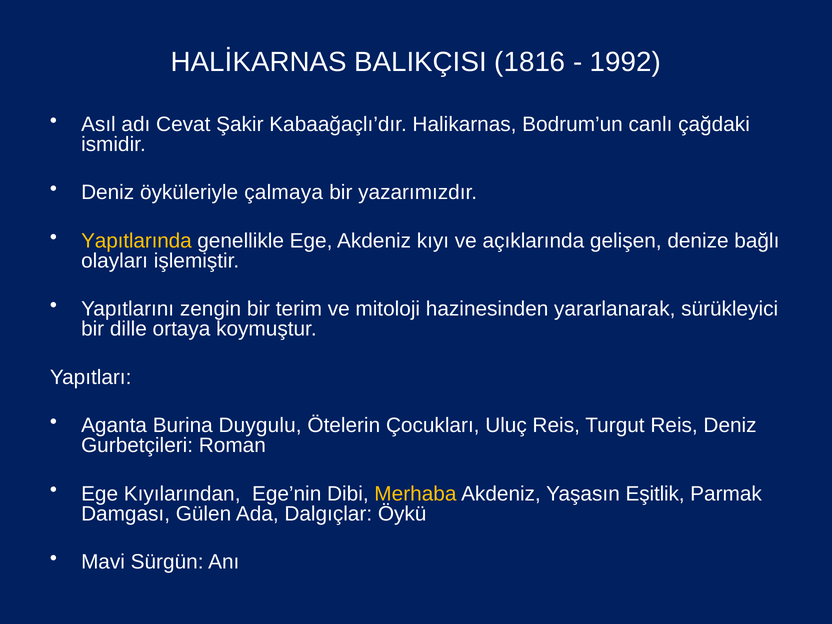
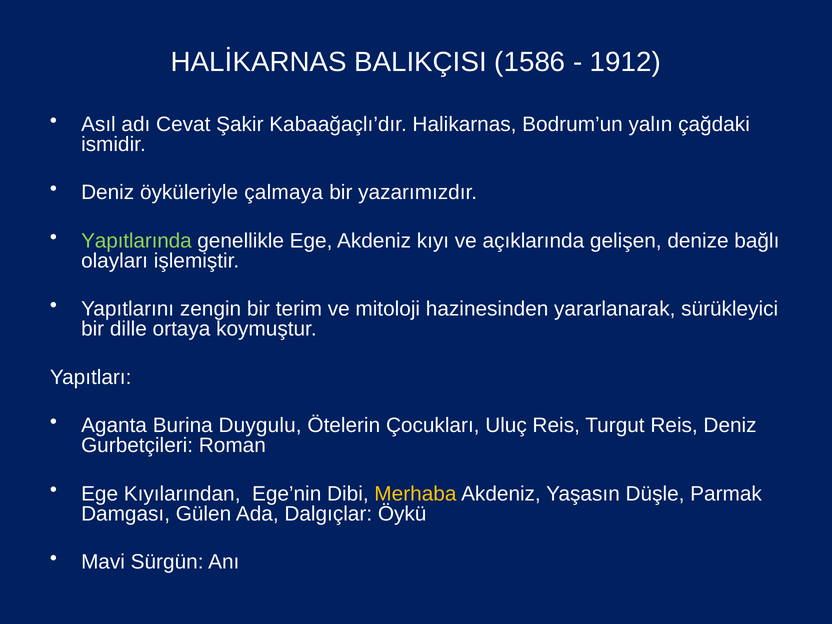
1816: 1816 -> 1586
1992: 1992 -> 1912
canlı: canlı -> yalın
Yapıtlarında colour: yellow -> light green
Eşitlik: Eşitlik -> Düşle
